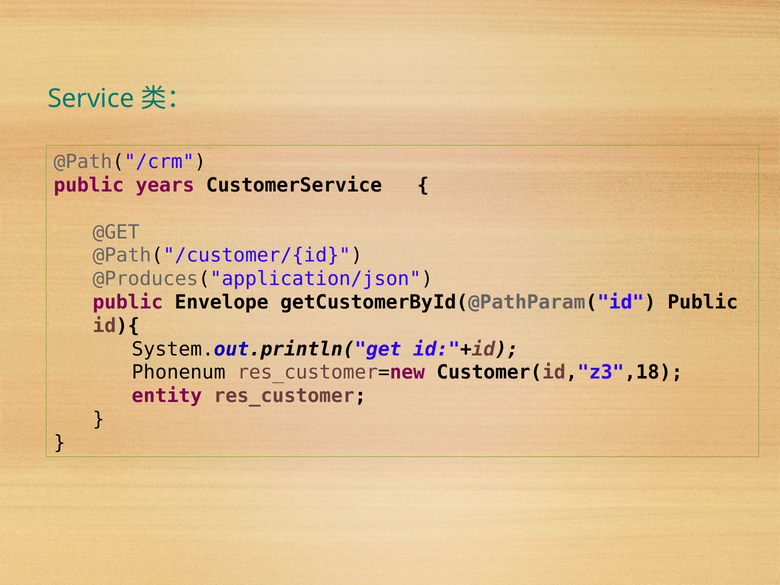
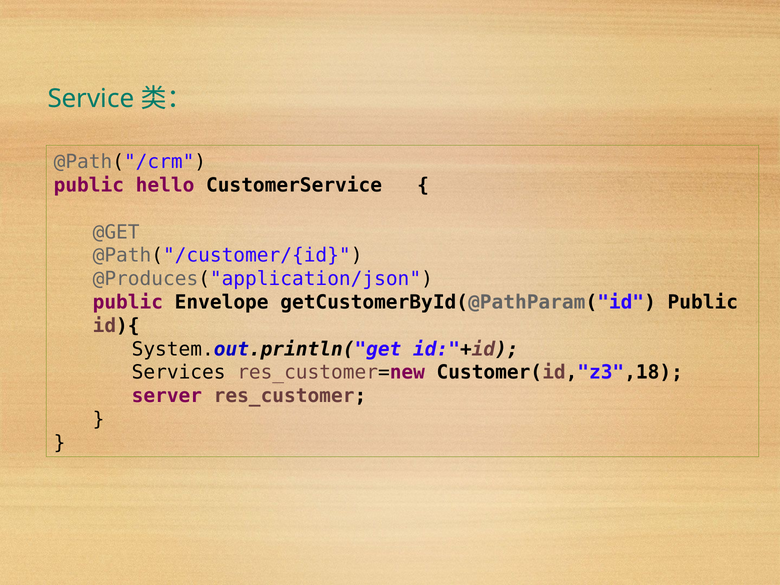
years: years -> hello
Phonenum: Phonenum -> Services
entity: entity -> server
